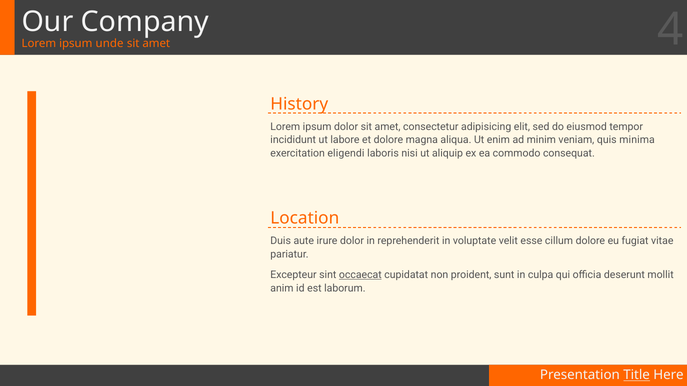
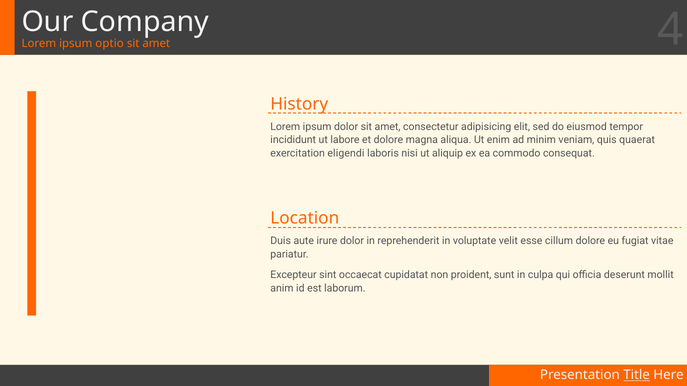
unde: unde -> optio
minima: minima -> quaerat
occaecat underline: present -> none
